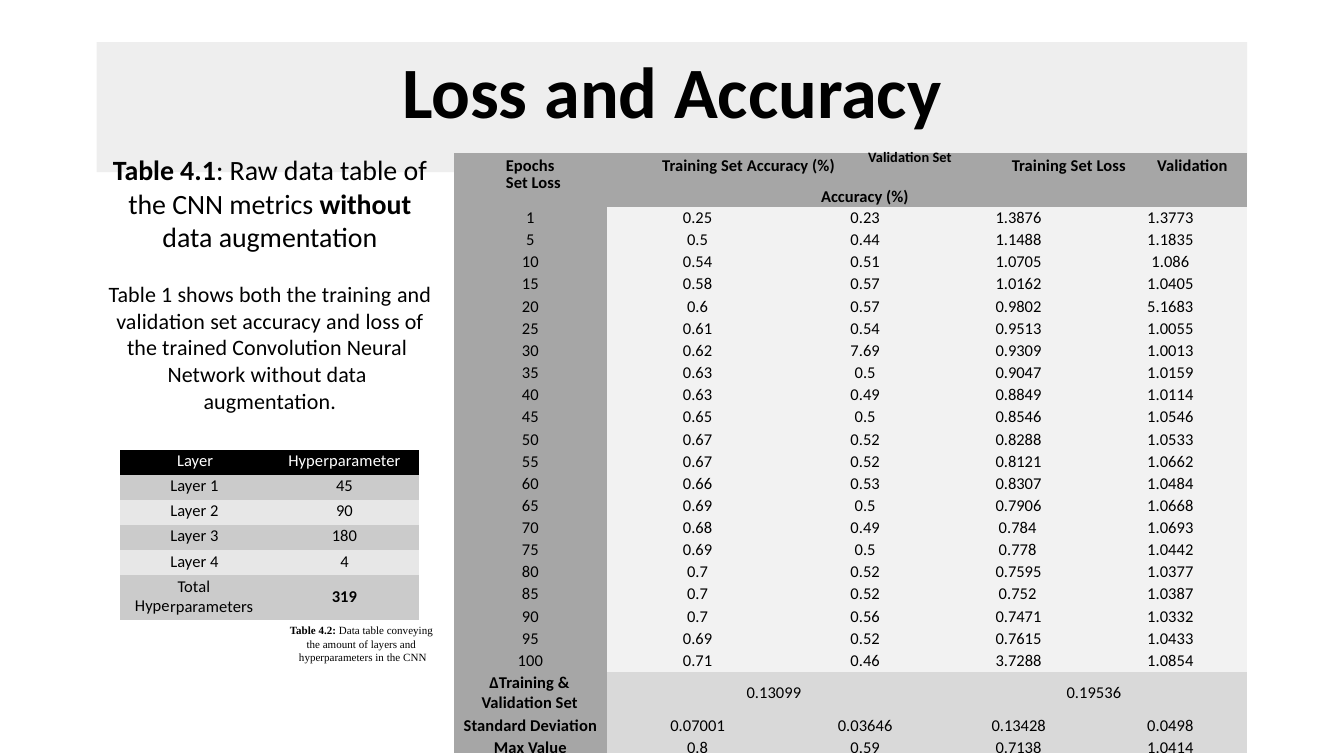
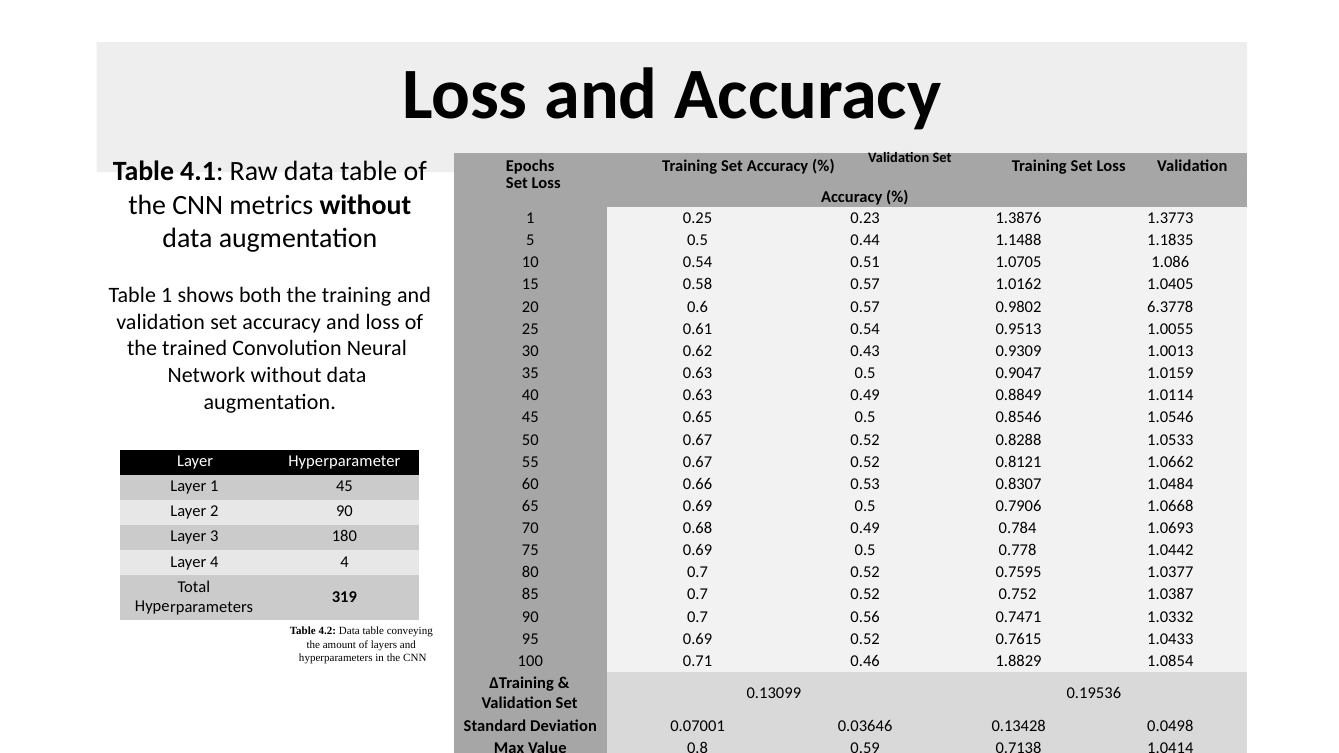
5.1683: 5.1683 -> 6.3778
7.69: 7.69 -> 0.43
3.7288: 3.7288 -> 1.8829
